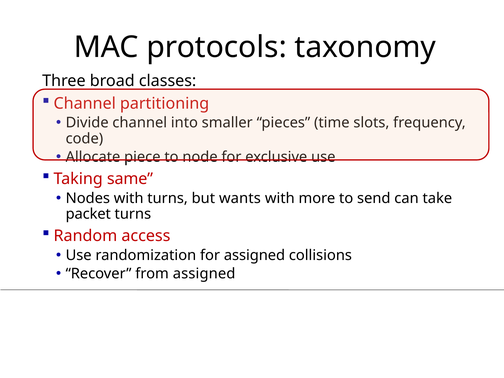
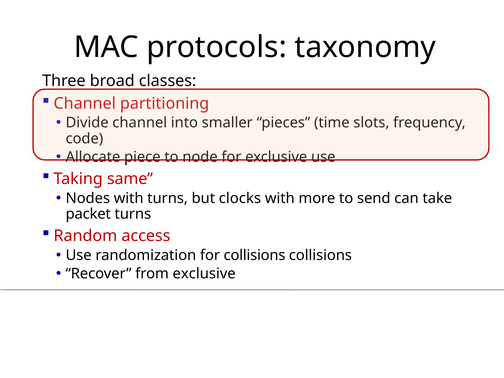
wants: wants -> clocks
for assigned: assigned -> collisions
from assigned: assigned -> exclusive
